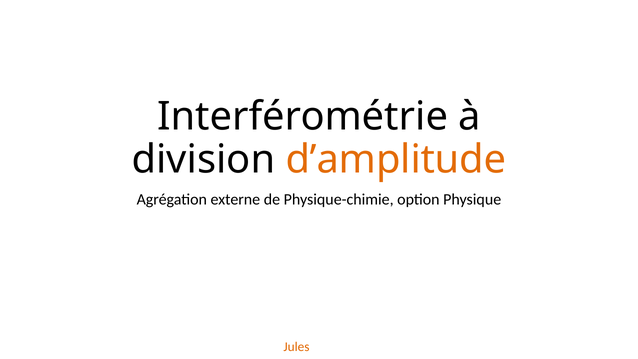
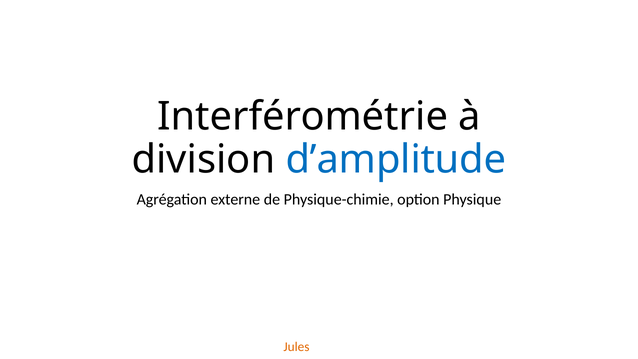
d’amplitude colour: orange -> blue
